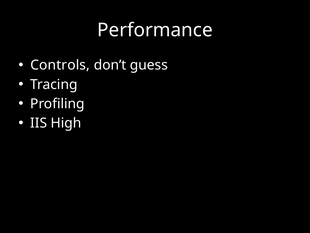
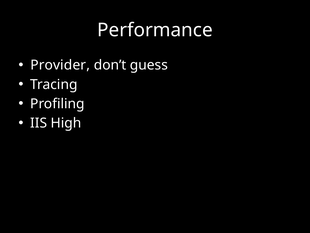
Controls: Controls -> Provider
